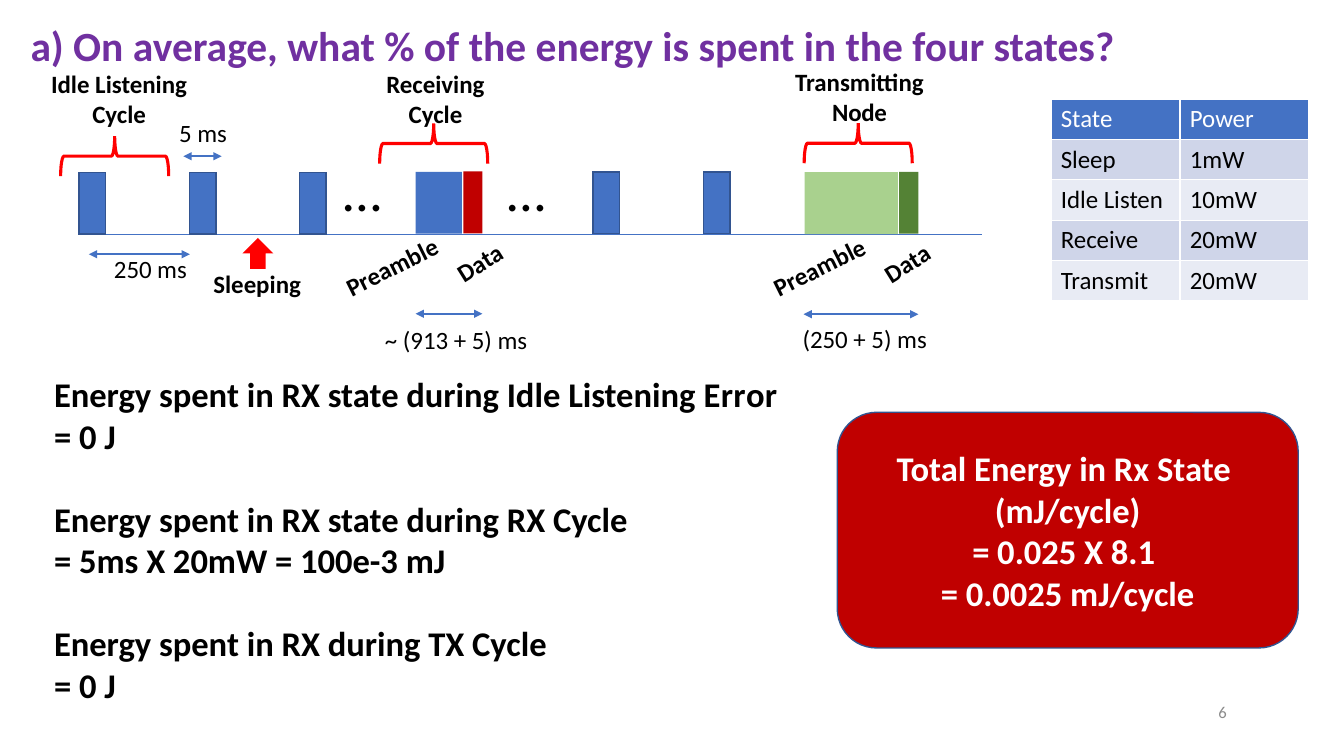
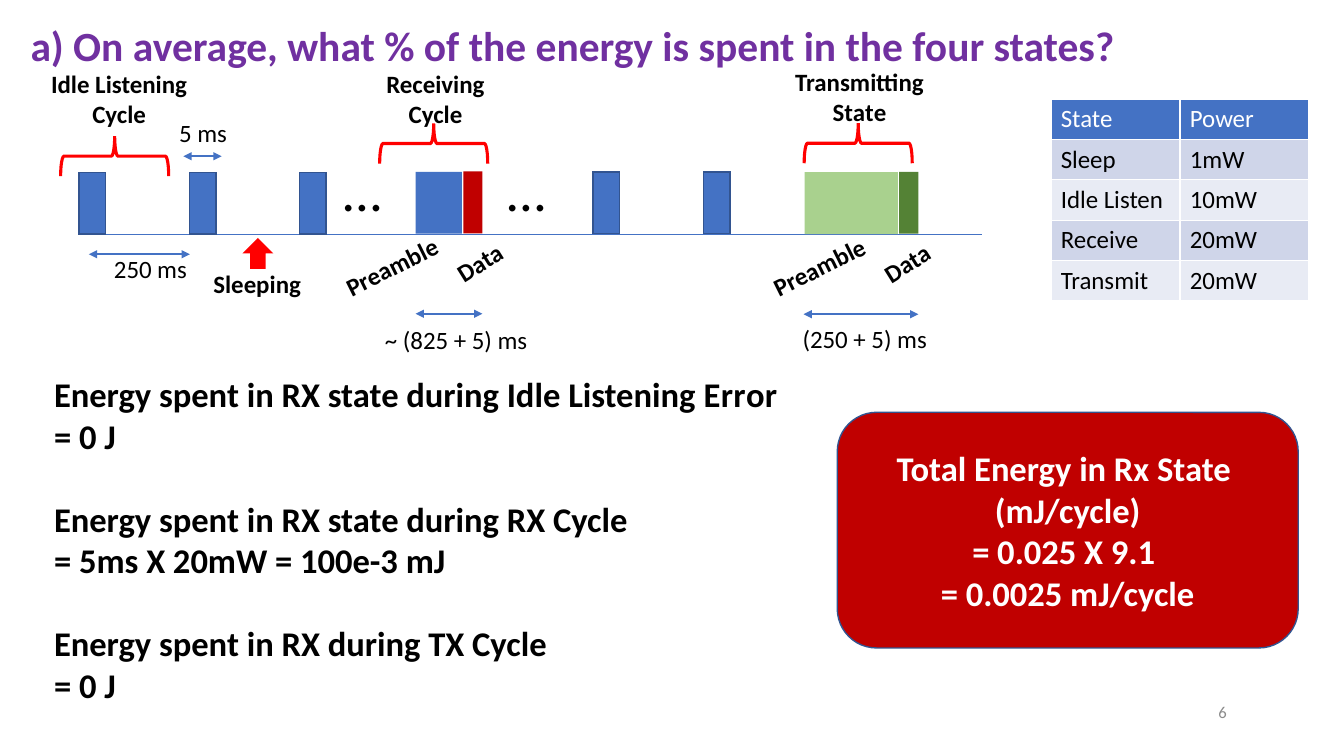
Node at (860, 114): Node -> State
913: 913 -> 825
8.1: 8.1 -> 9.1
